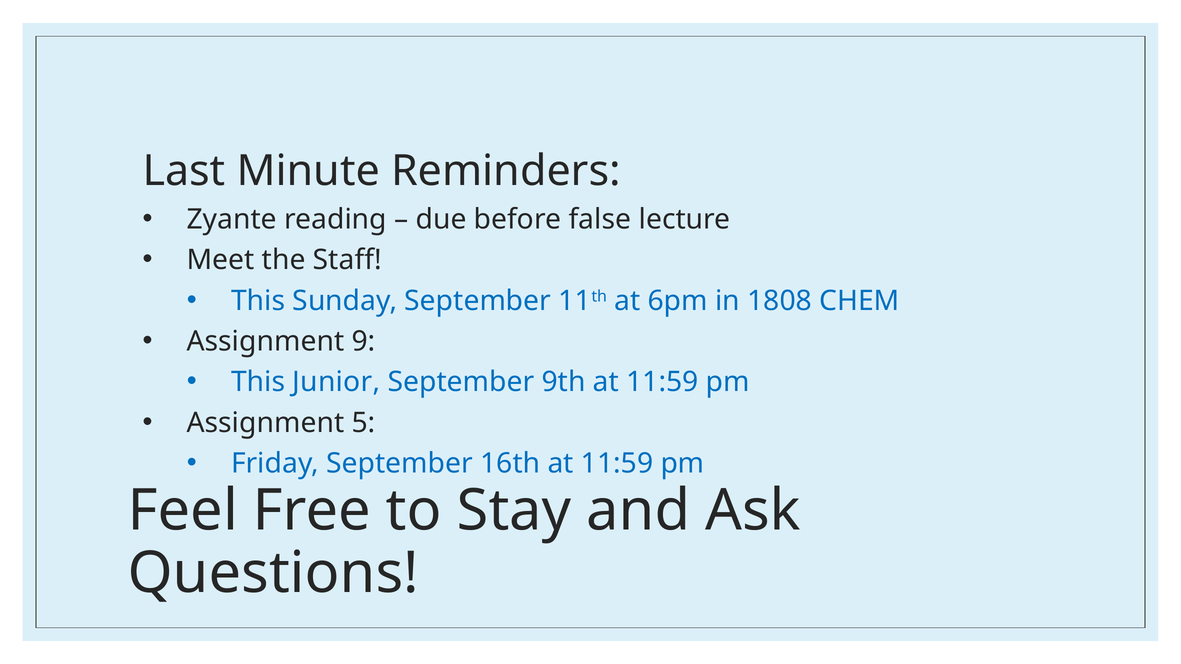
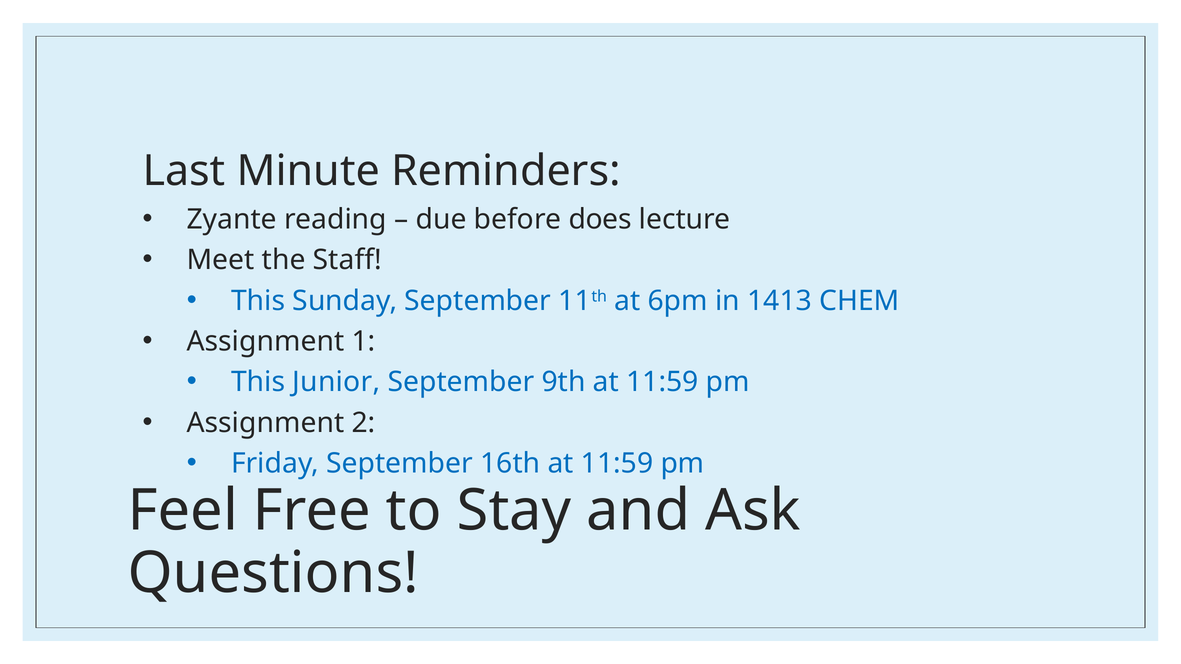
false: false -> does
1808: 1808 -> 1413
9: 9 -> 1
5: 5 -> 2
